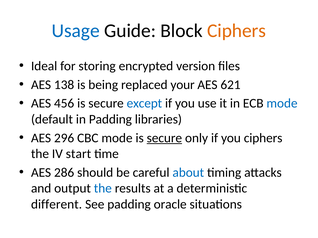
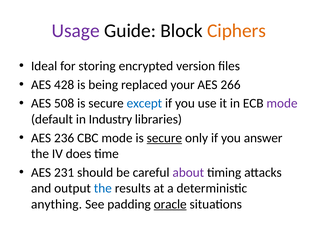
Usage colour: blue -> purple
138: 138 -> 428
621: 621 -> 266
456: 456 -> 508
mode at (282, 104) colour: blue -> purple
in Padding: Padding -> Industry
296: 296 -> 236
you ciphers: ciphers -> answer
start: start -> does
286: 286 -> 231
about colour: blue -> purple
different: different -> anything
oracle underline: none -> present
